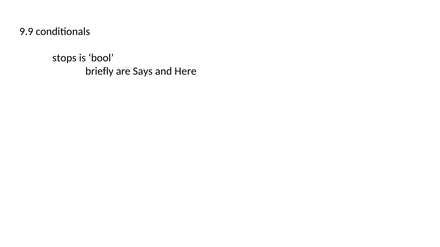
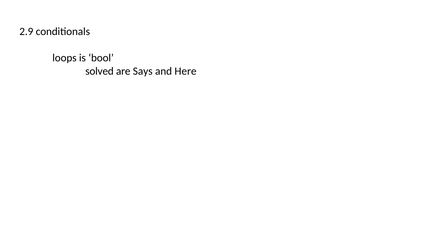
9.9: 9.9 -> 2.9
stops: stops -> loops
briefly: briefly -> solved
